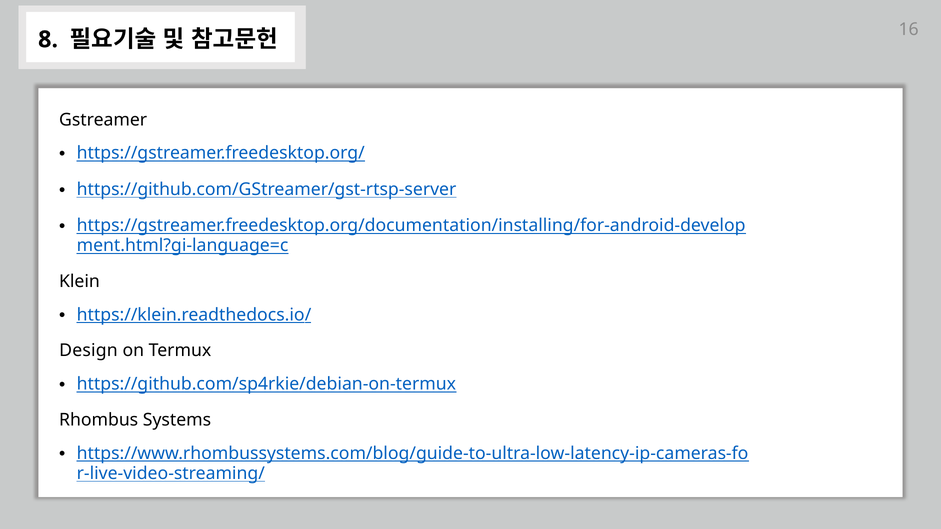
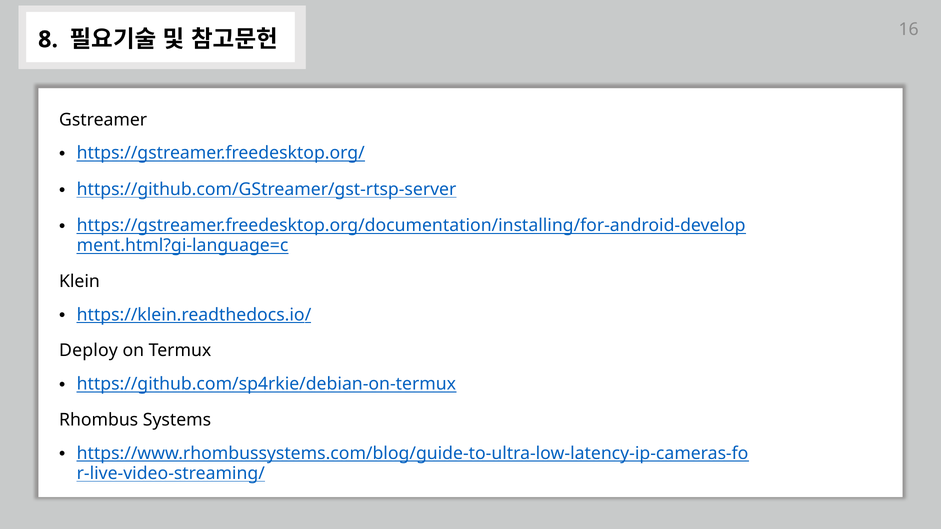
Design: Design -> Deploy
